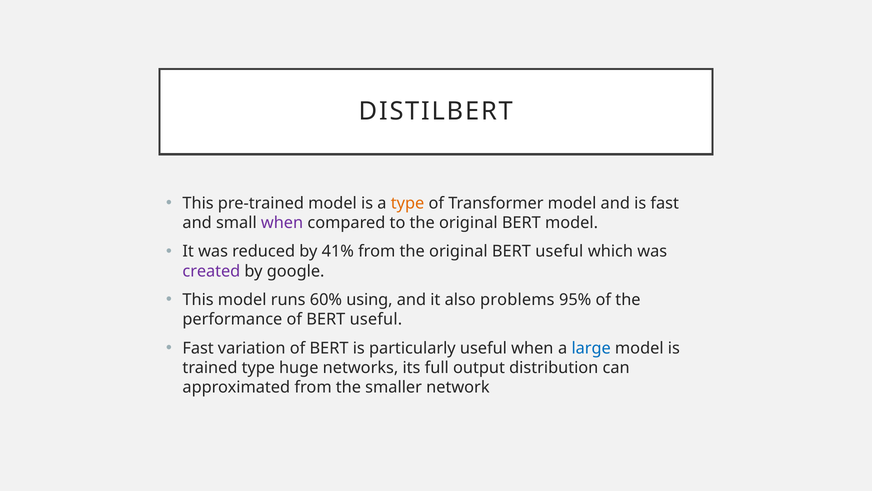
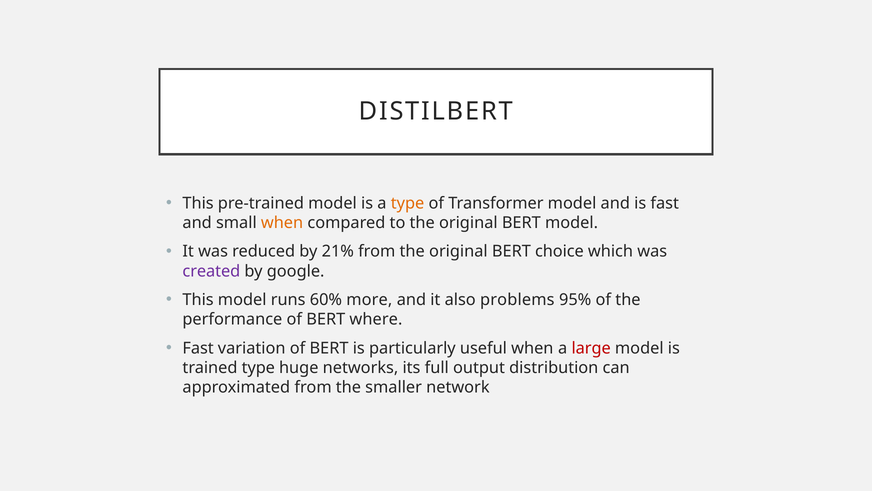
when at (282, 223) colour: purple -> orange
41%: 41% -> 21%
original BERT useful: useful -> choice
using: using -> more
of BERT useful: useful -> where
large colour: blue -> red
